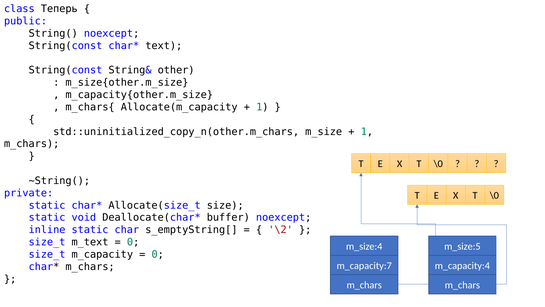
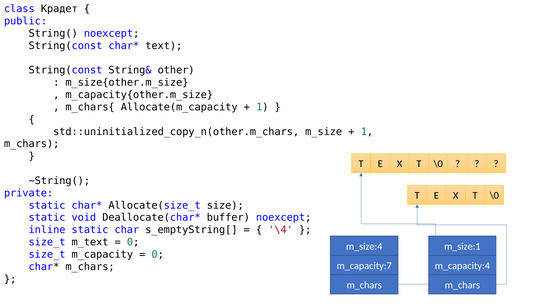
Теперь: Теперь -> Крадет
\2: \2 -> \4
m_size:5: m_size:5 -> m_size:1
